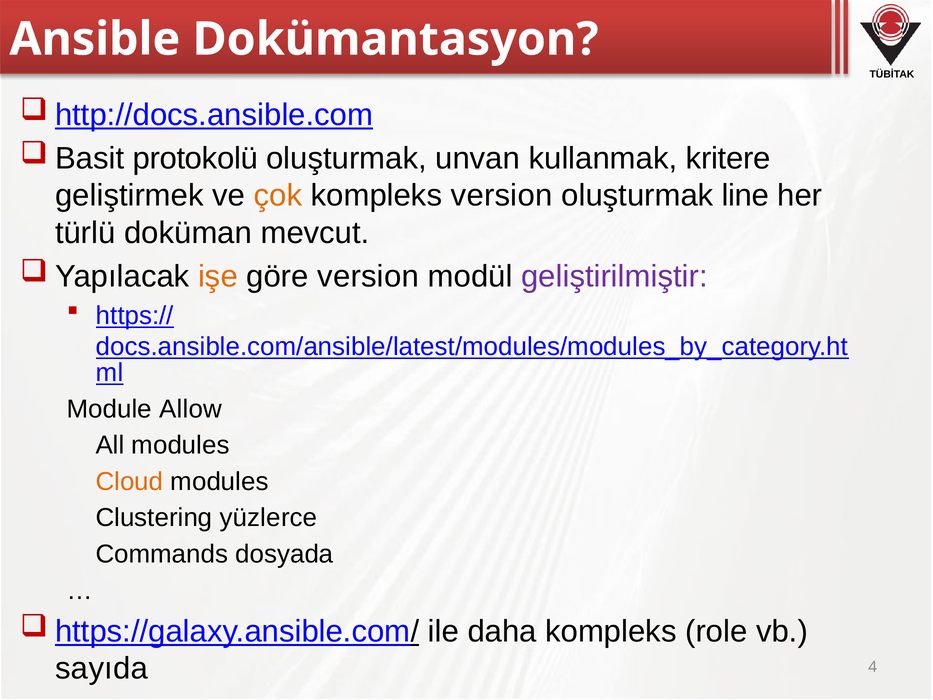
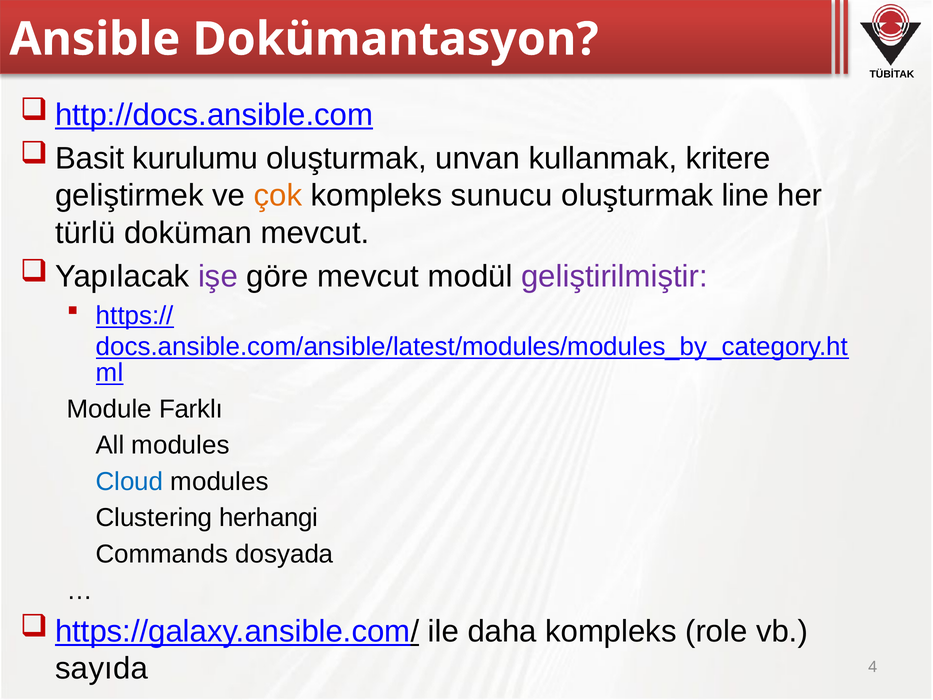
protokolü: protokolü -> kurulumu
kompleks version: version -> sunucu
işe colour: orange -> purple
göre version: version -> mevcut
Allow: Allow -> Farklı
Cloud colour: orange -> blue
yüzlerce: yüzlerce -> herhangi
